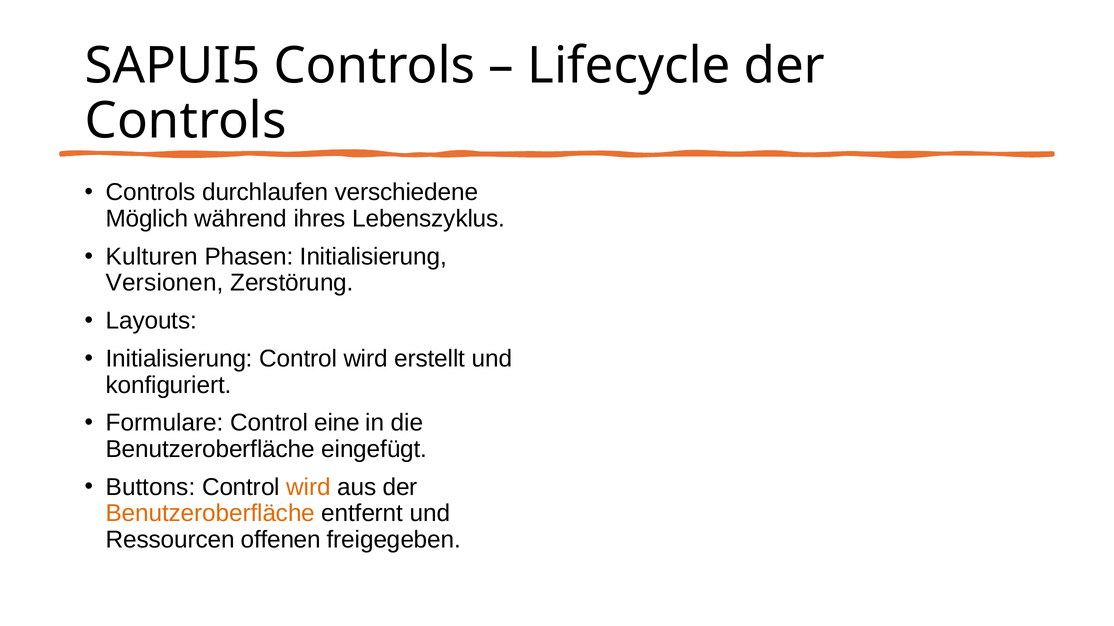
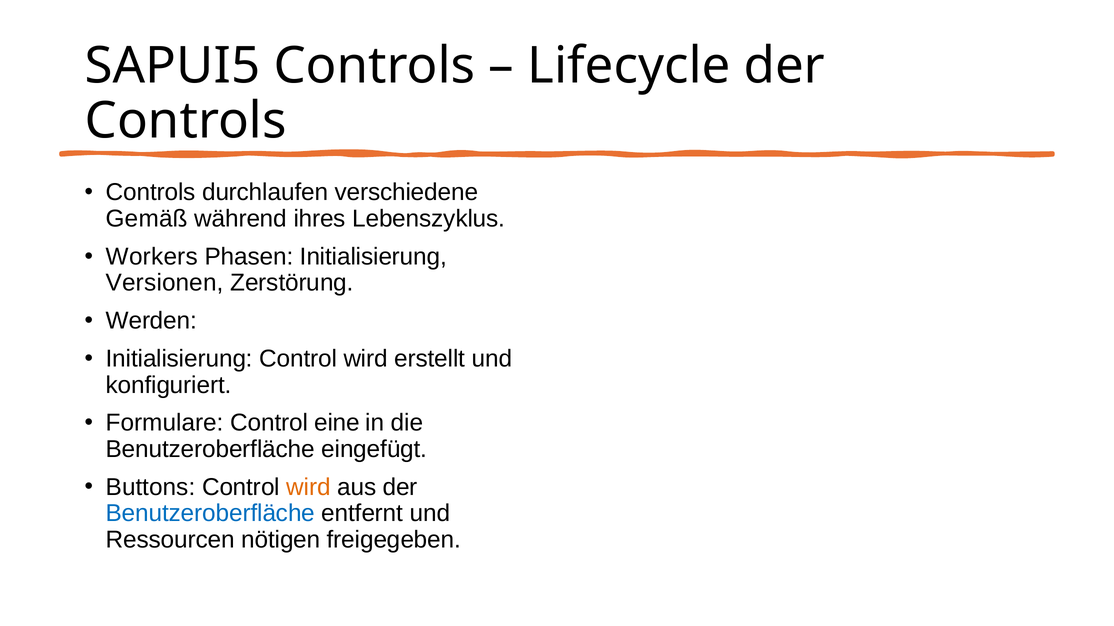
Möglich: Möglich -> Gemäß
Kulturen: Kulturen -> Workers
Layouts: Layouts -> Werden
Benutzeroberfläche at (210, 514) colour: orange -> blue
offenen: offenen -> nötigen
